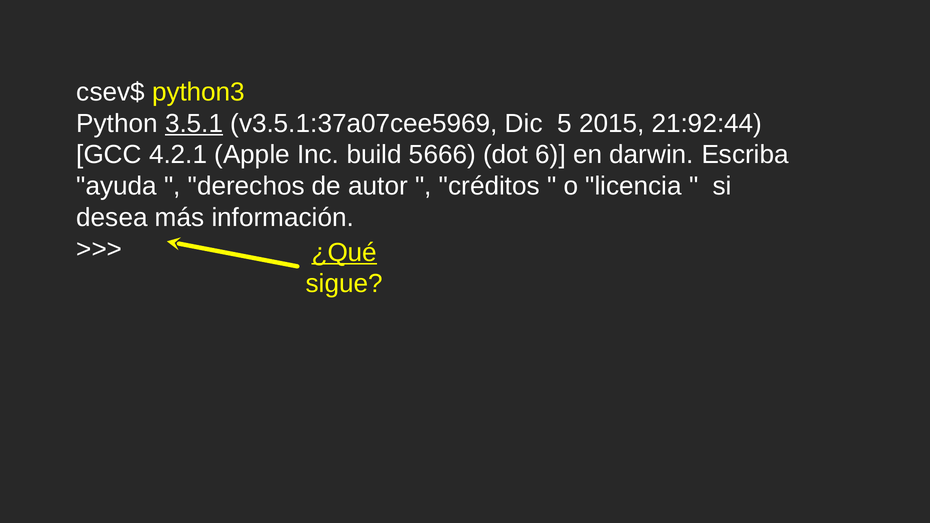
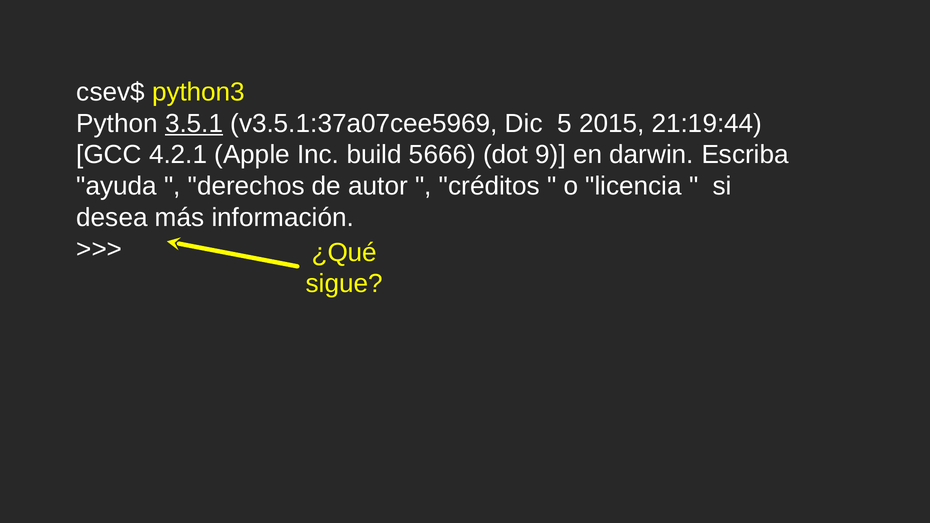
21:92:44: 21:92:44 -> 21:19:44
6: 6 -> 9
¿Qué underline: present -> none
